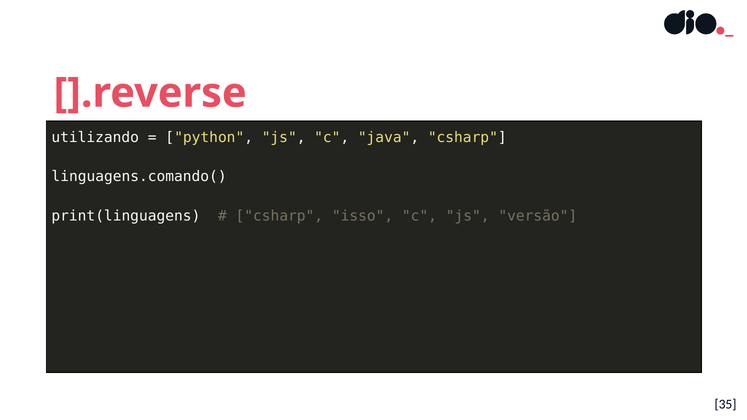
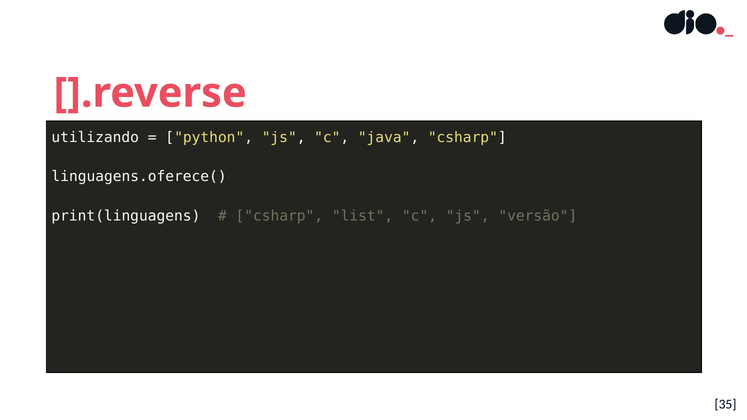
linguagens.comando(: linguagens.comando( -> linguagens.oferece(
isso: isso -> list
